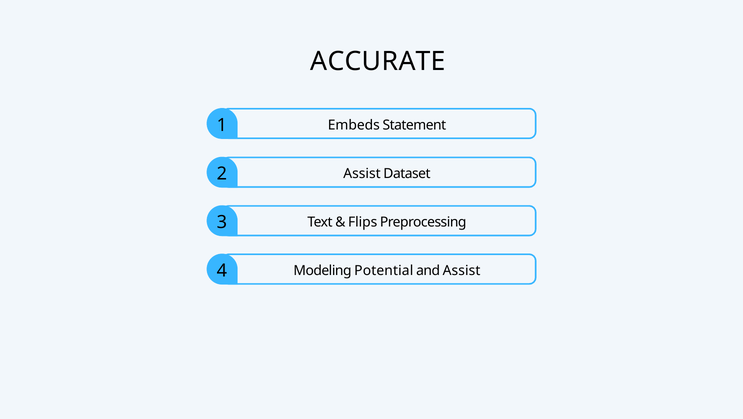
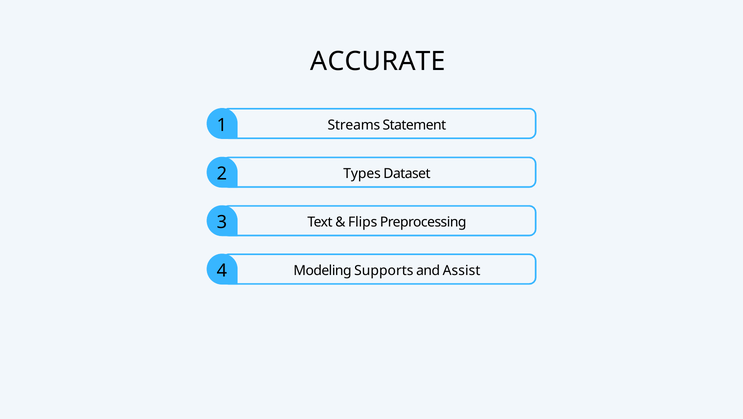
Embeds: Embeds -> Streams
Assist at (362, 174): Assist -> Types
Potential: Potential -> Supports
